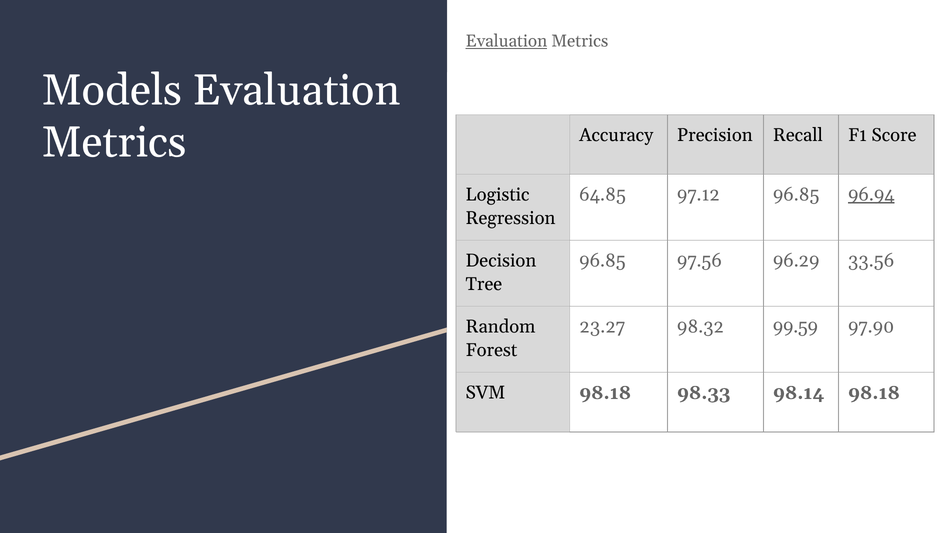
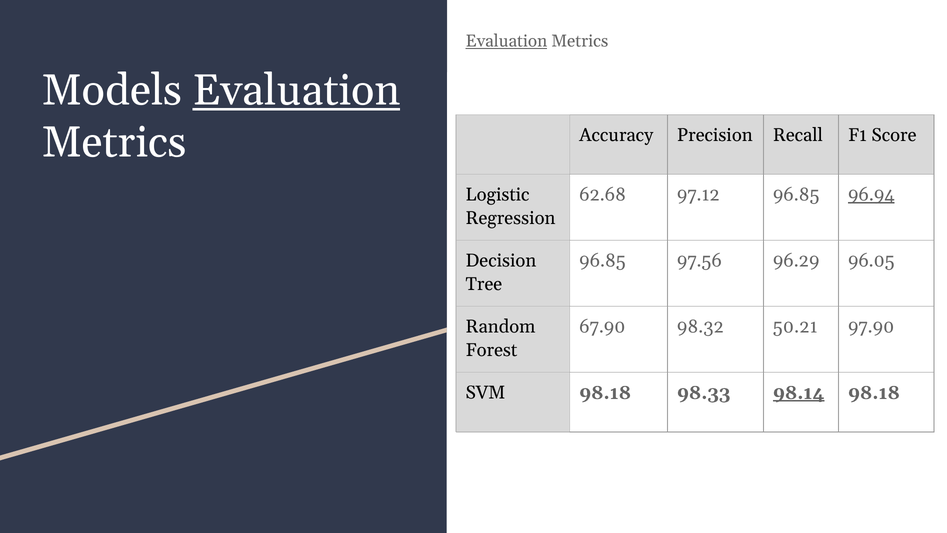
Evaluation at (296, 90) underline: none -> present
64.85: 64.85 -> 62.68
33.56: 33.56 -> 96.05
23.27: 23.27 -> 67.90
99.59: 99.59 -> 50.21
98.14 underline: none -> present
